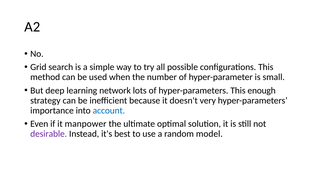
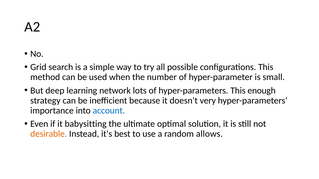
manpower: manpower -> babysitting
desirable colour: purple -> orange
model: model -> allows
